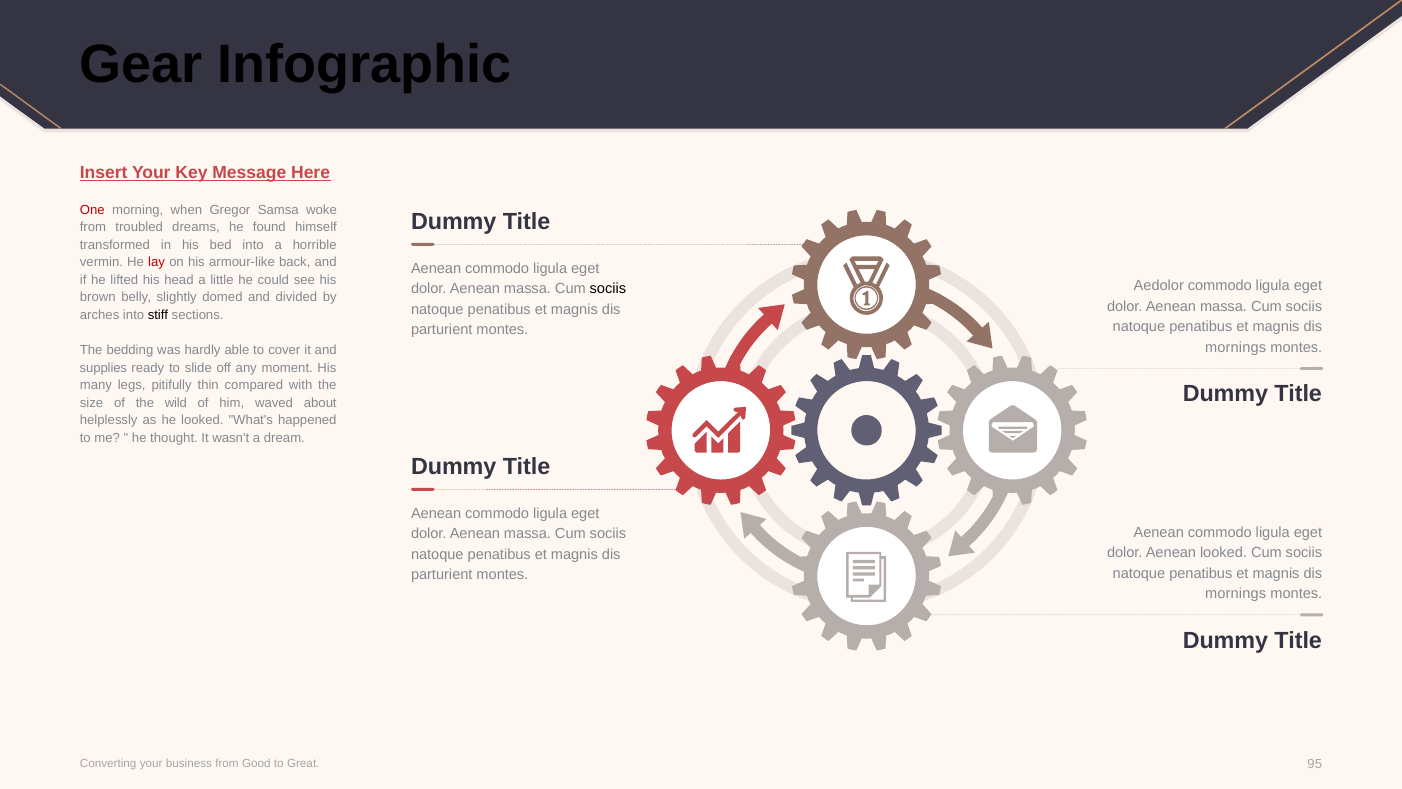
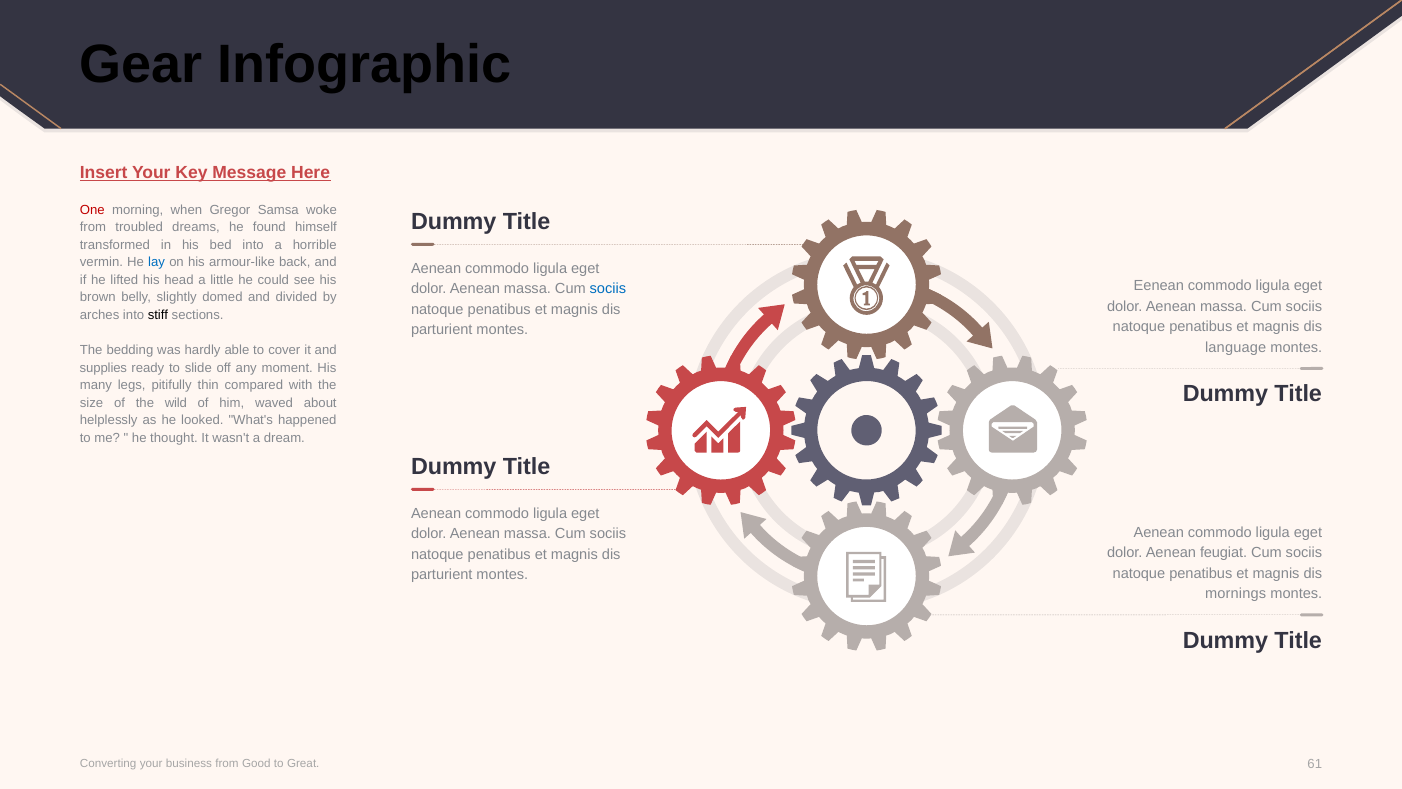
lay colour: red -> blue
Aedolor: Aedolor -> Eenean
sociis at (608, 289) colour: black -> blue
mornings at (1236, 347): mornings -> language
Aenean looked: looked -> feugiat
95: 95 -> 61
